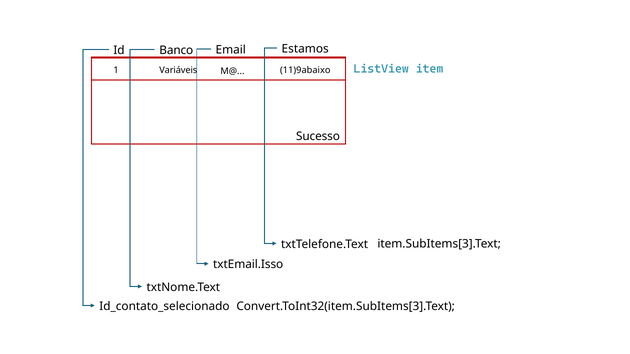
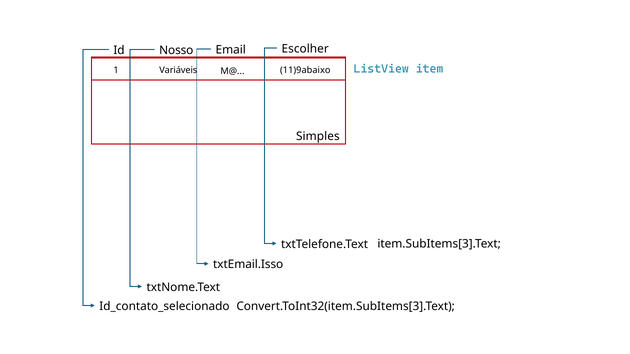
Banco: Banco -> Nosso
Estamos: Estamos -> Escolher
Sucesso: Sucesso -> Simples
